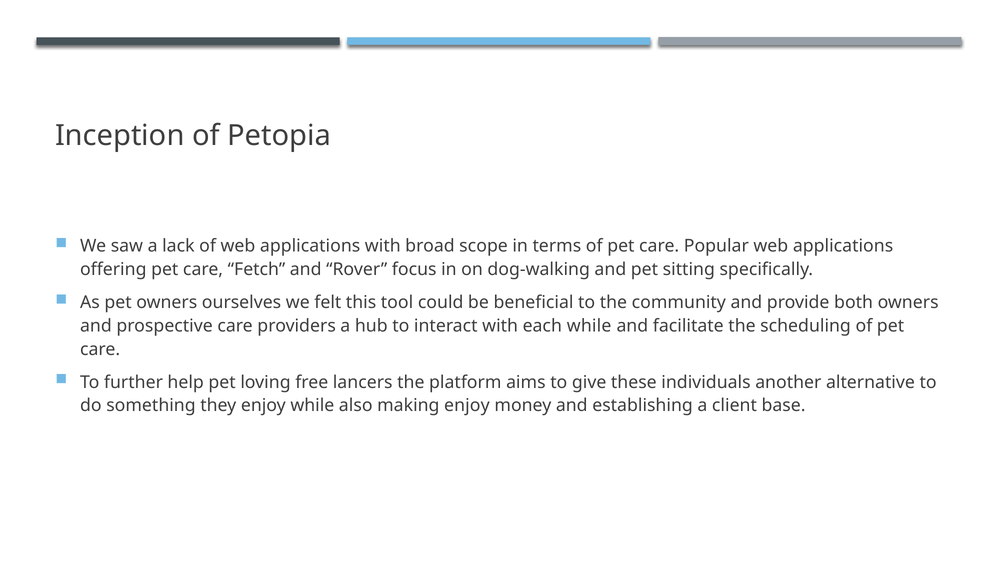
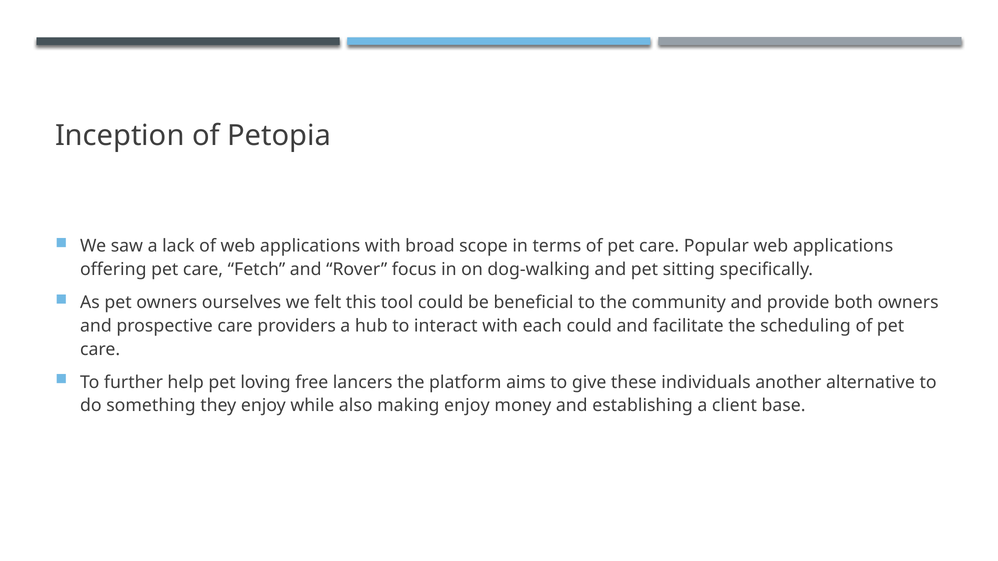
each while: while -> could
